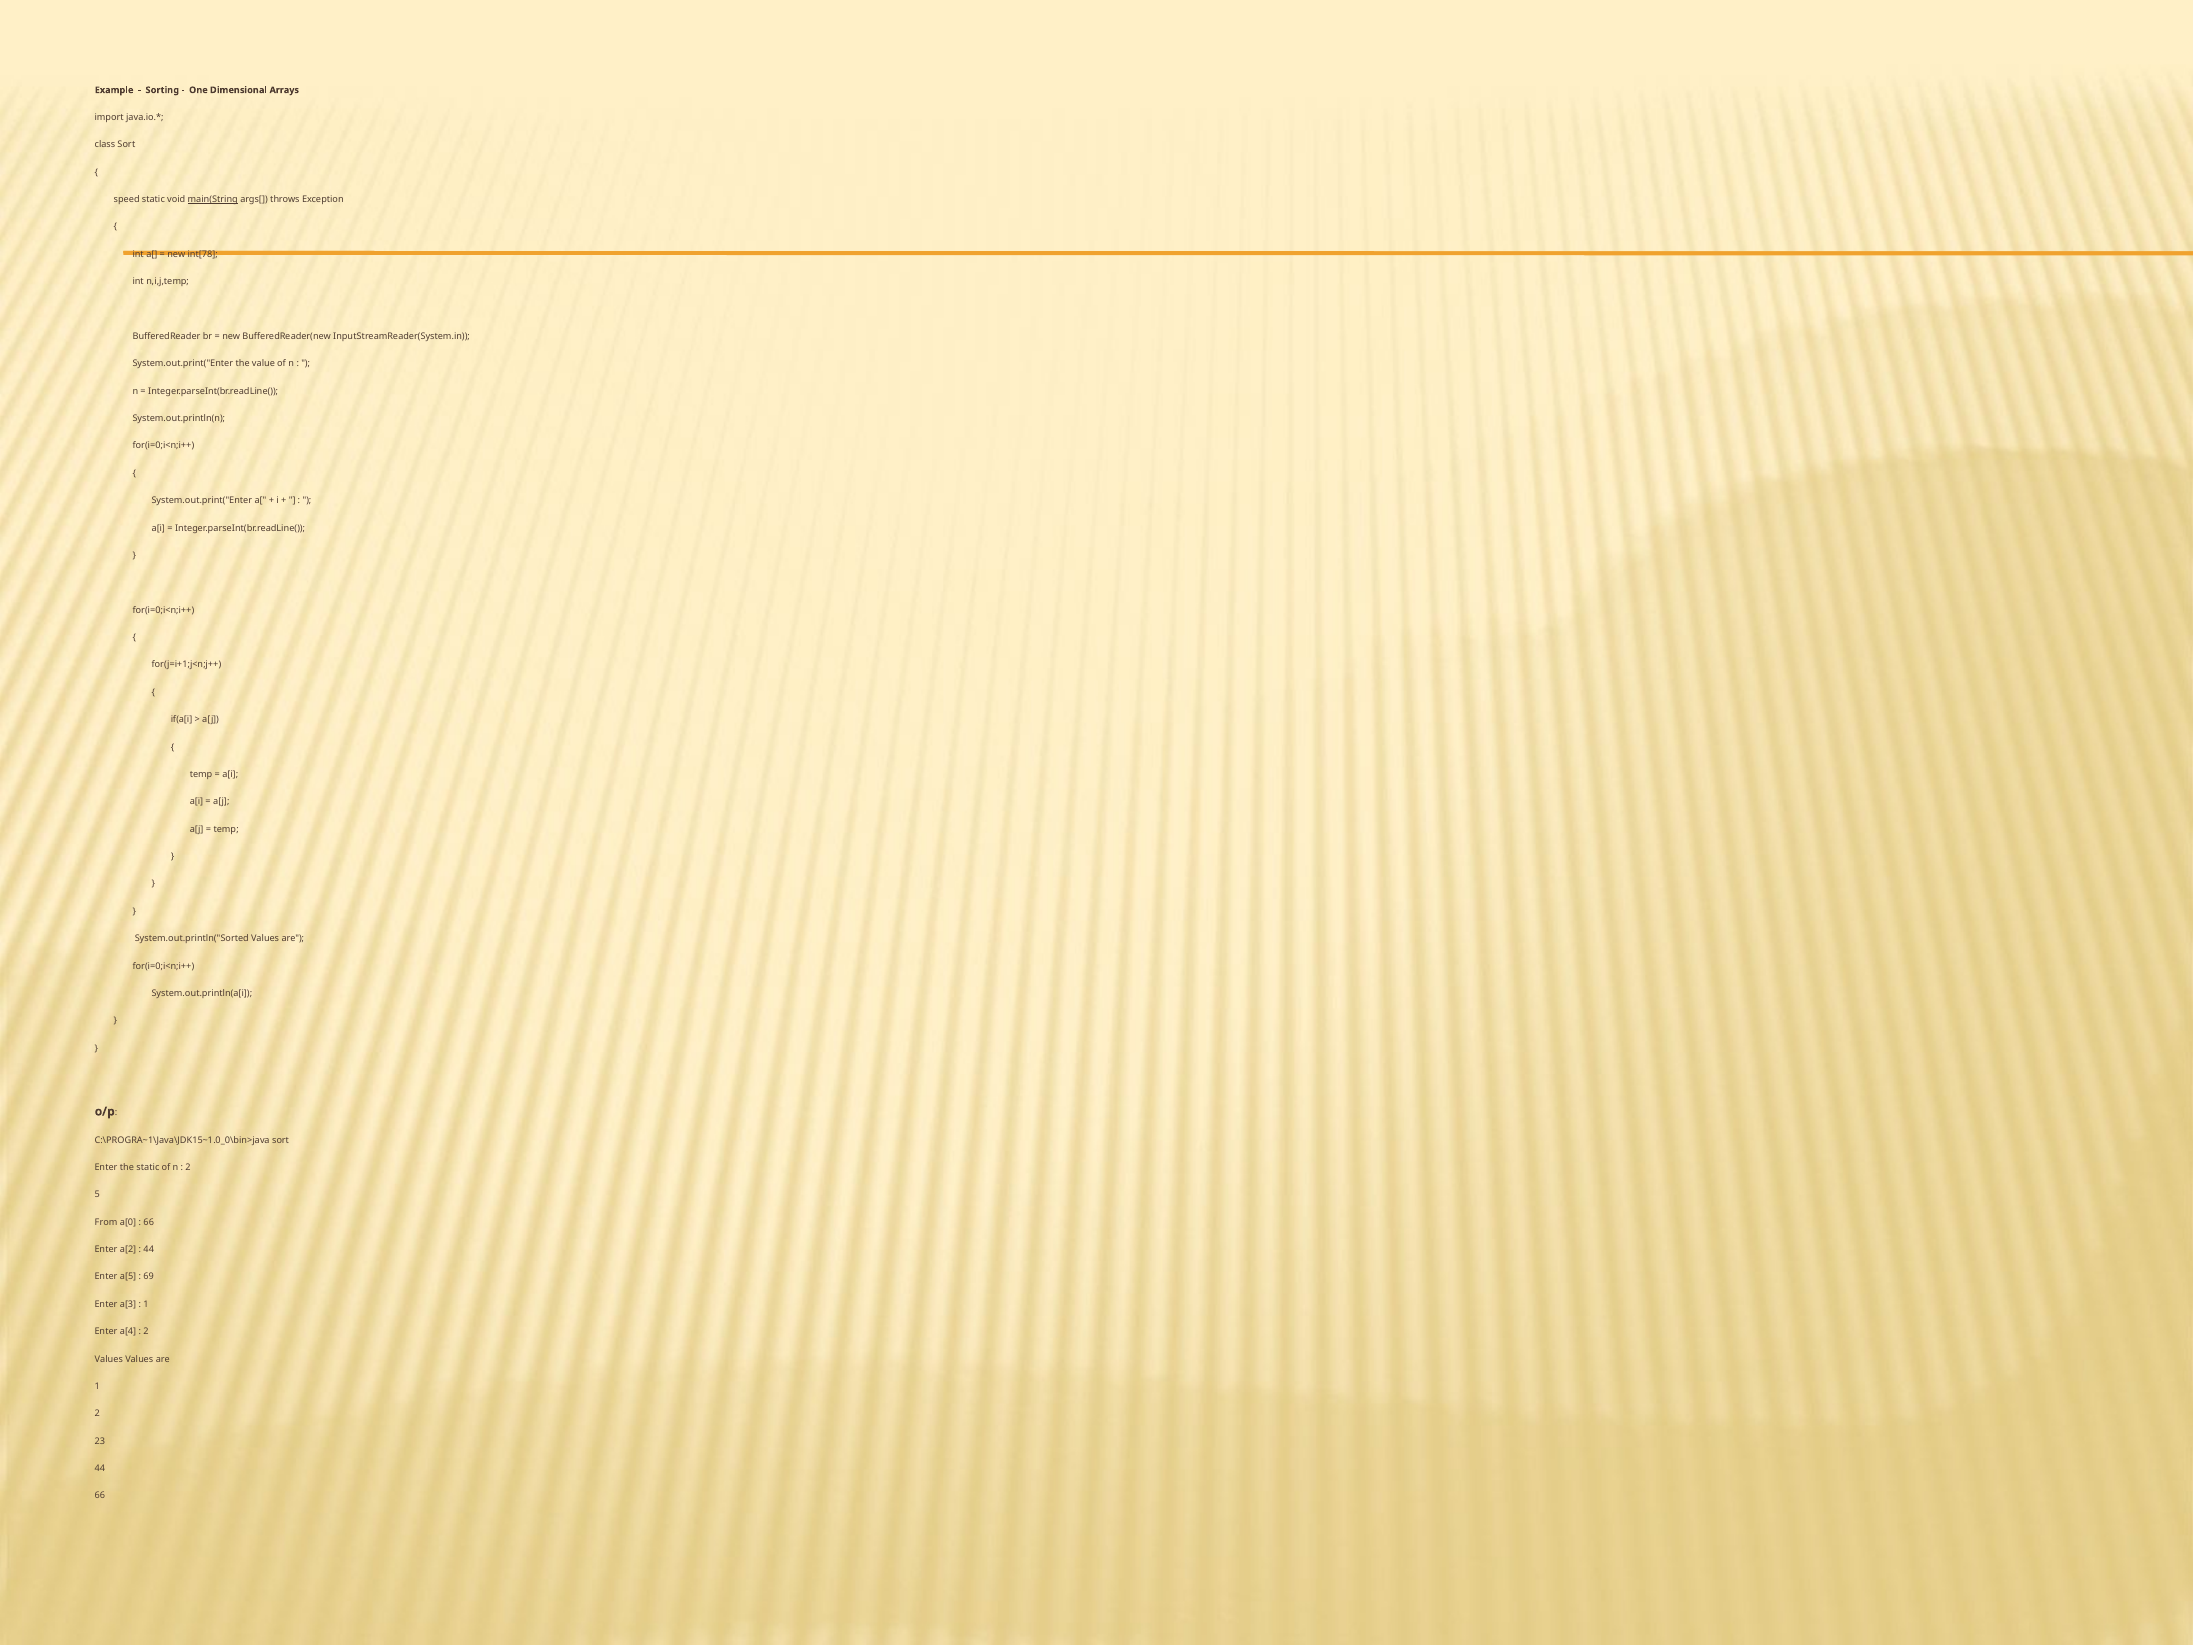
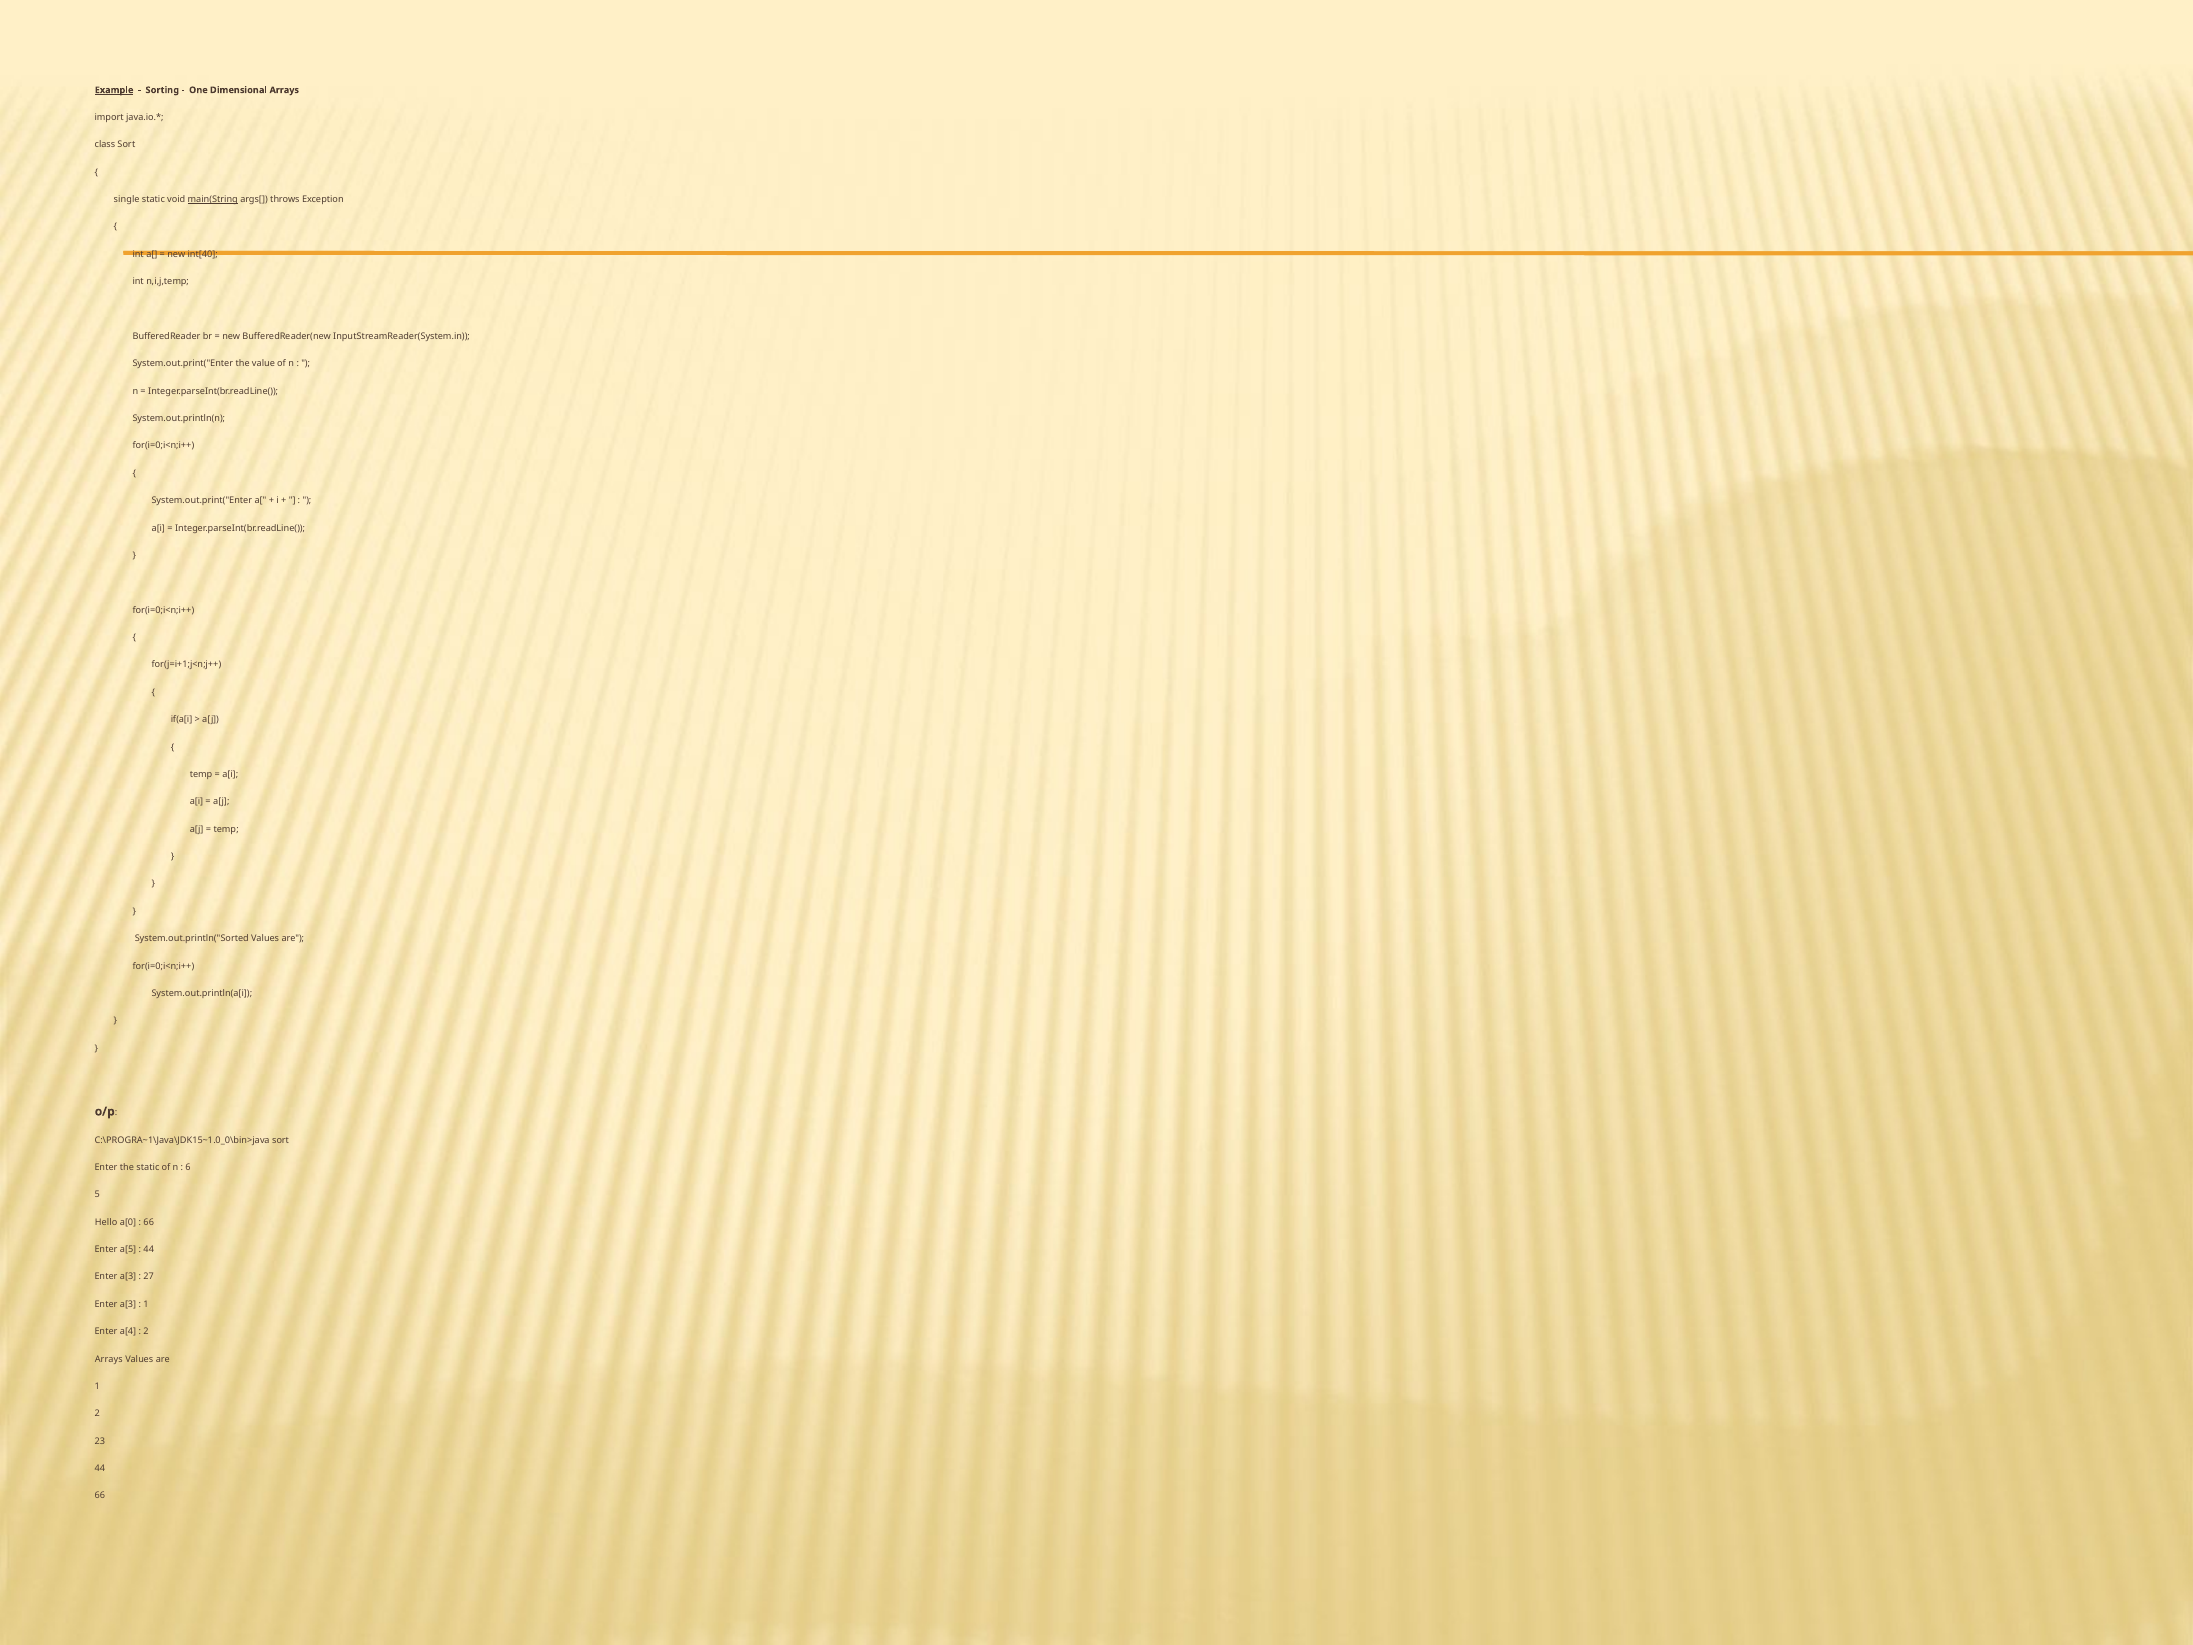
Example underline: none -> present
speed: speed -> single
int[78: int[78 -> int[40
2 at (188, 1167): 2 -> 6
From: From -> Hello
a[2: a[2 -> a[5
a[5 at (128, 1277): a[5 -> a[3
69: 69 -> 27
Values at (109, 1359): Values -> Arrays
